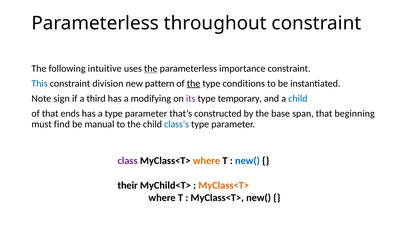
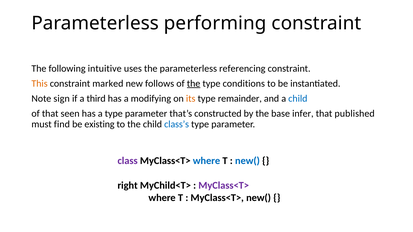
throughout: throughout -> performing
the at (151, 69) underline: present -> none
importance: importance -> referencing
This colour: blue -> orange
division: division -> marked
pattern: pattern -> follows
its colour: purple -> orange
temporary: temporary -> remainder
ends: ends -> seen
span: span -> infer
beginning: beginning -> published
manual: manual -> existing
where at (207, 161) colour: orange -> blue
their: their -> right
MyClass<T> at (224, 186) colour: orange -> purple
